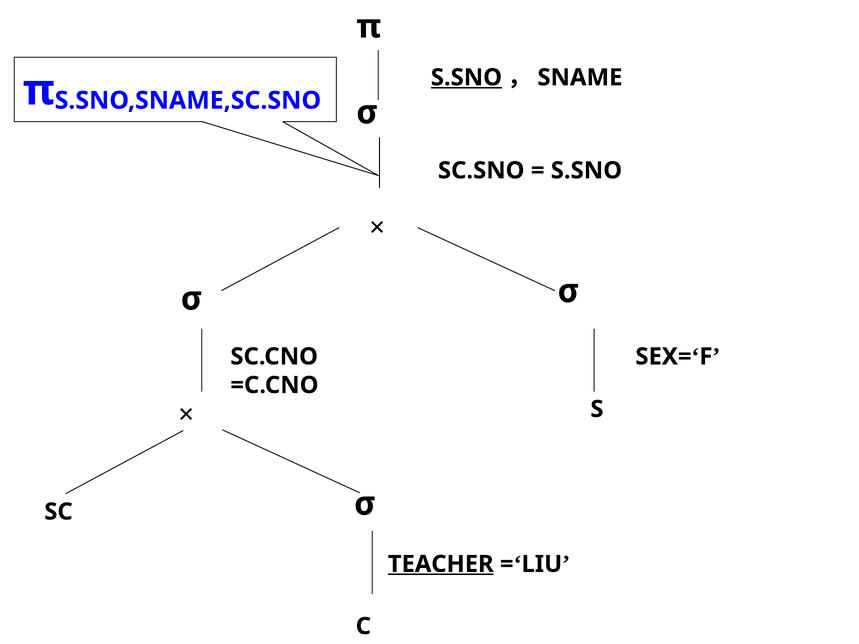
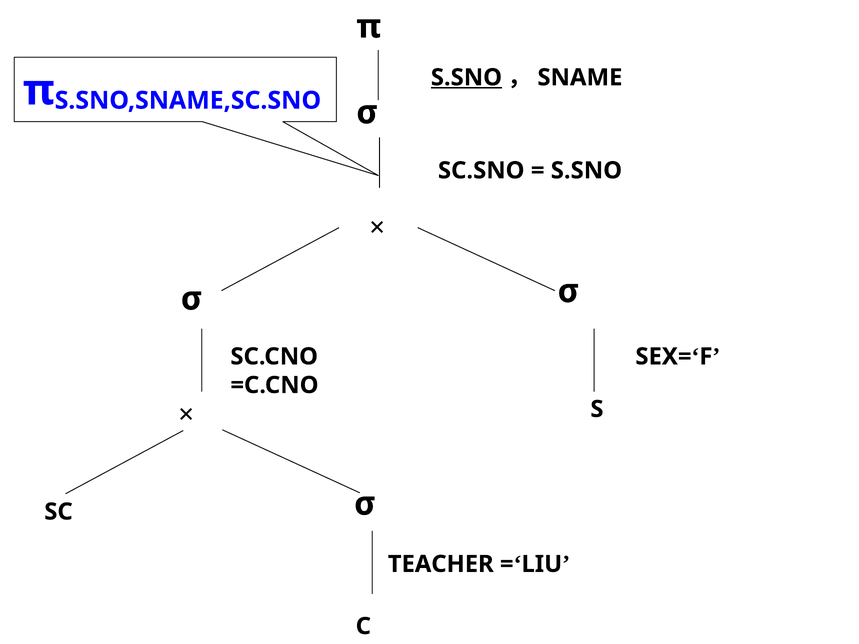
TEACHER underline: present -> none
